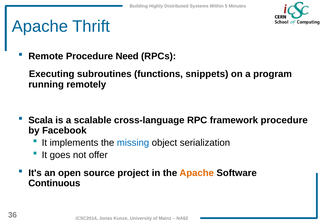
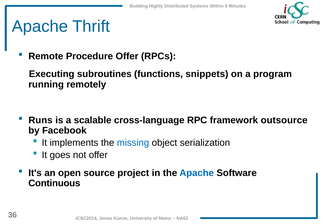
Procedure Need: Need -> Offer
Scala: Scala -> Runs
framework procedure: procedure -> outsource
Apache at (197, 173) colour: orange -> blue
